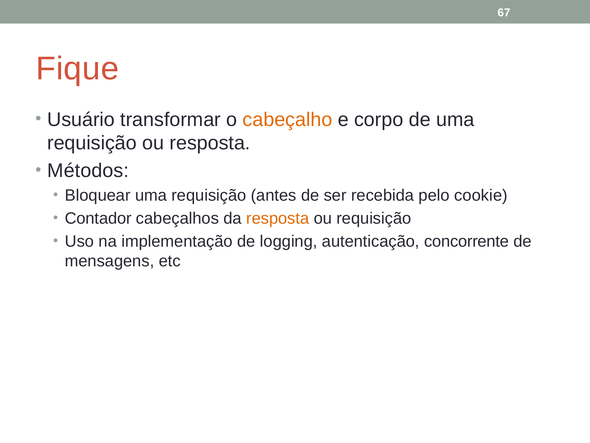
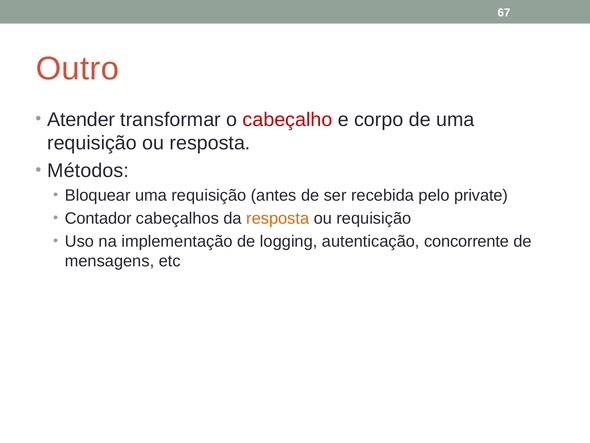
Fique: Fique -> Outro
Usuário: Usuário -> Atender
cabeçalho colour: orange -> red
cookie: cookie -> private
